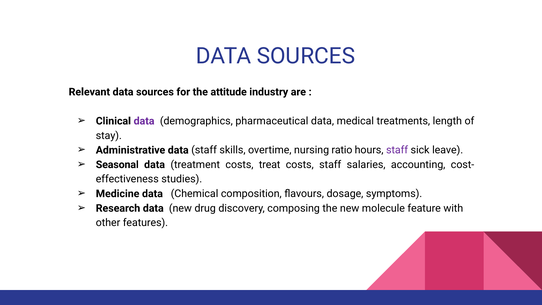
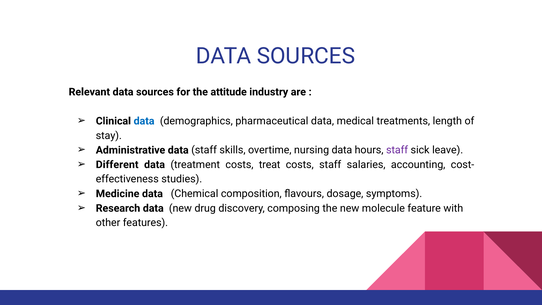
data at (144, 121) colour: purple -> blue
nursing ratio: ratio -> data
Seasonal: Seasonal -> Different
